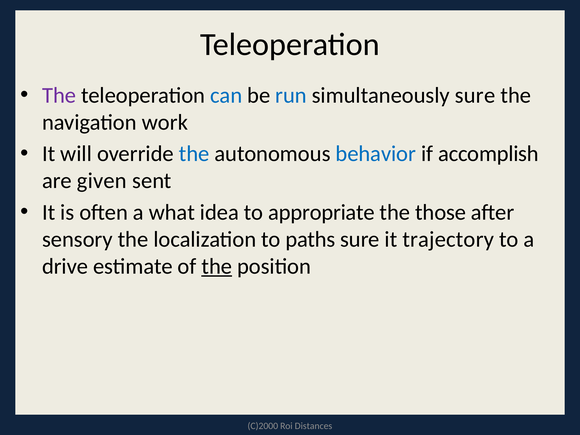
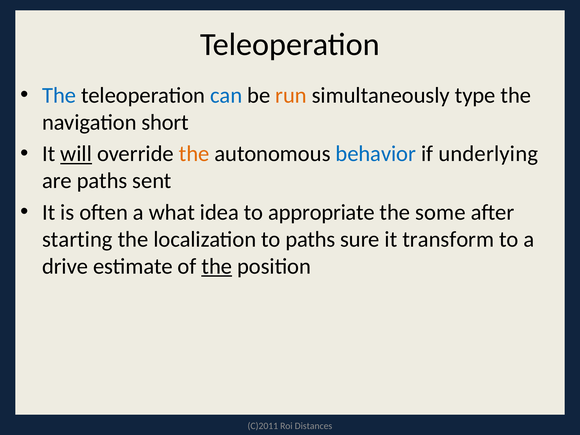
The at (59, 95) colour: purple -> blue
run colour: blue -> orange
simultaneously sure: sure -> type
work: work -> short
will underline: none -> present
the at (194, 154) colour: blue -> orange
accomplish: accomplish -> underlying
are given: given -> paths
those: those -> some
sensory: sensory -> starting
trajectory: trajectory -> transform
C)2000: C)2000 -> C)2011
